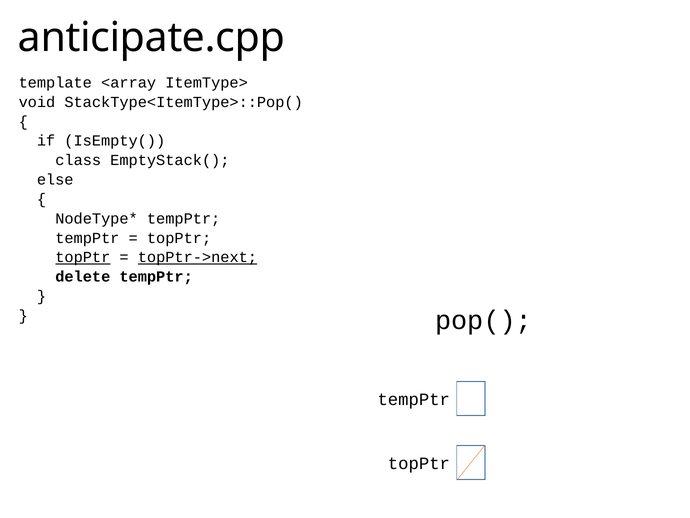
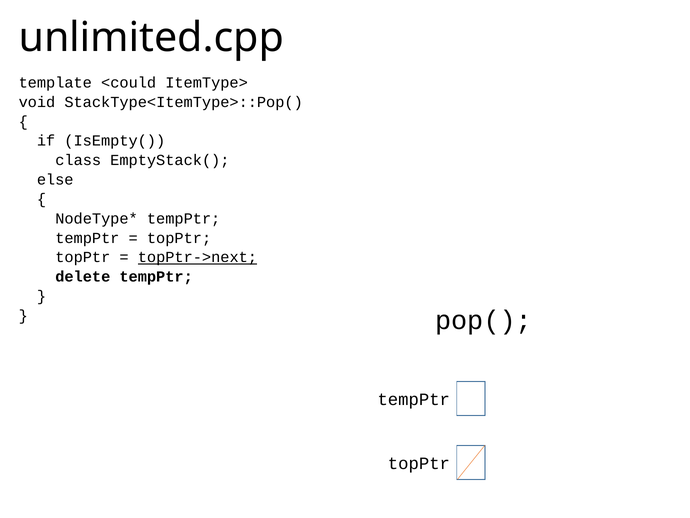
anticipate.cpp: anticipate.cpp -> unlimited.cpp
<array: <array -> <could
topPtr at (83, 257) underline: present -> none
